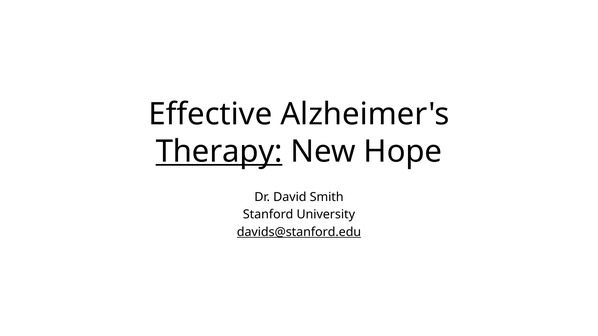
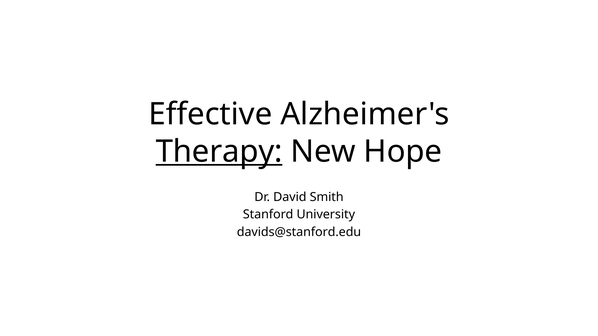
davids@stanford.edu underline: present -> none
